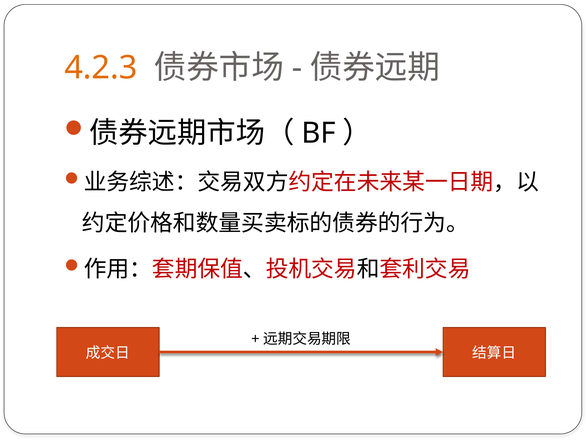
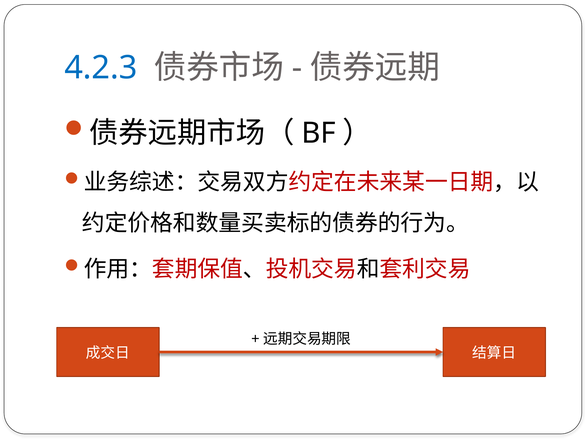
4.2.3 colour: orange -> blue
